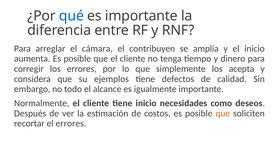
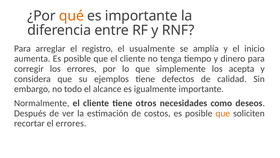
qué colour: blue -> orange
cámara: cámara -> registro
contribuyen: contribuyen -> usualmente
tiene inicio: inicio -> otros
